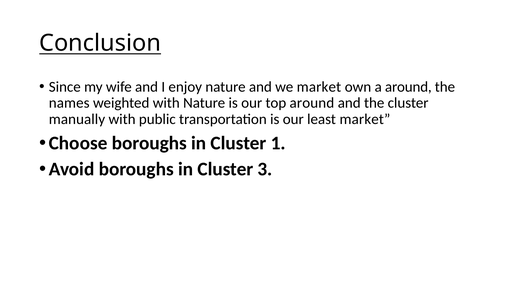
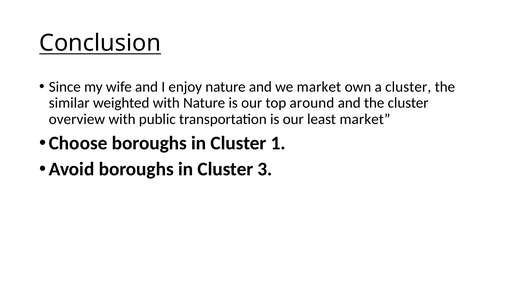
a around: around -> cluster
names: names -> similar
manually: manually -> overview
